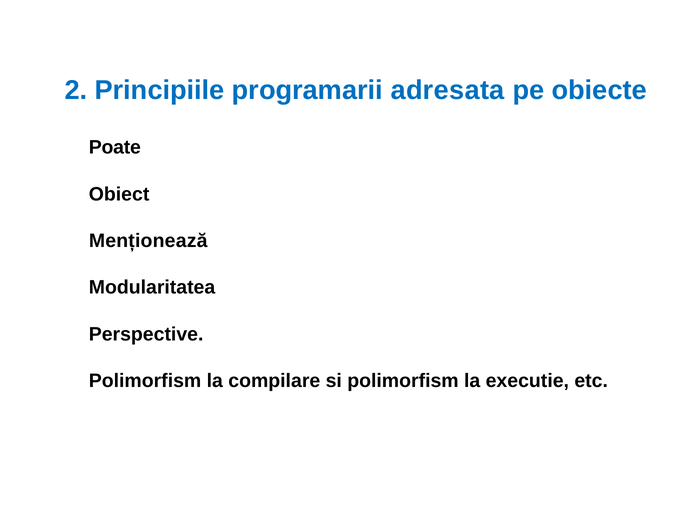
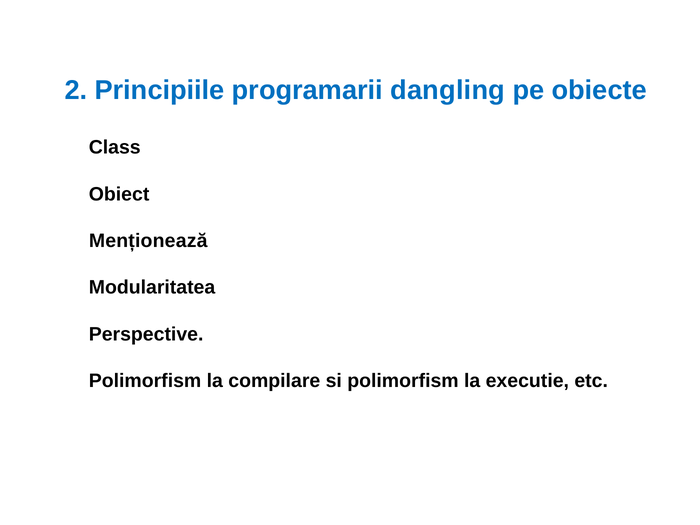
adresata: adresata -> dangling
Poate: Poate -> Class
